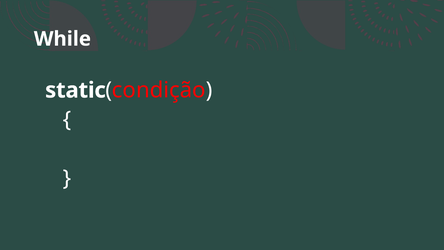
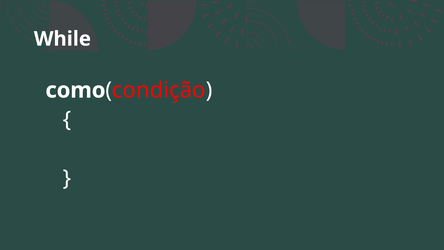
static: static -> como
